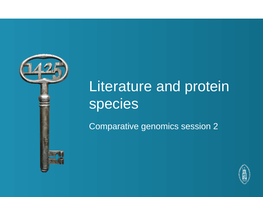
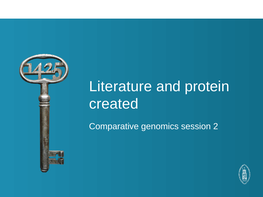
species: species -> created
